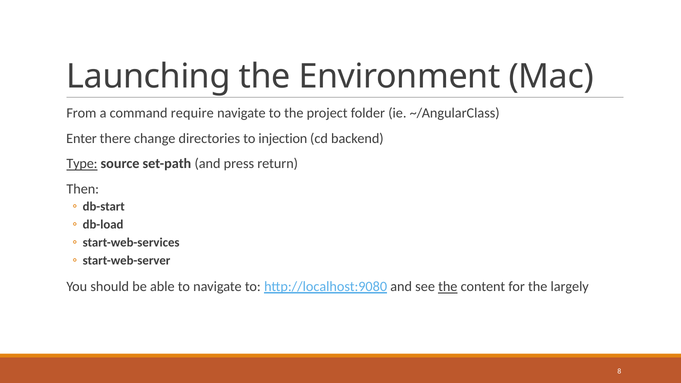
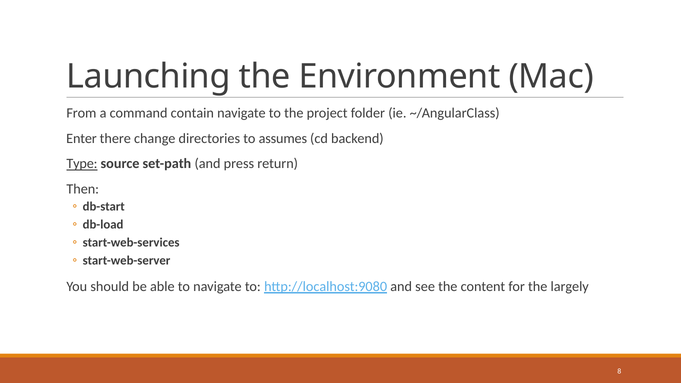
require: require -> contain
injection: injection -> assumes
the at (448, 287) underline: present -> none
